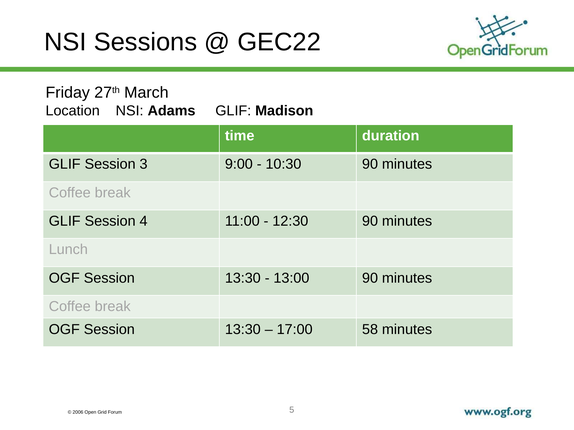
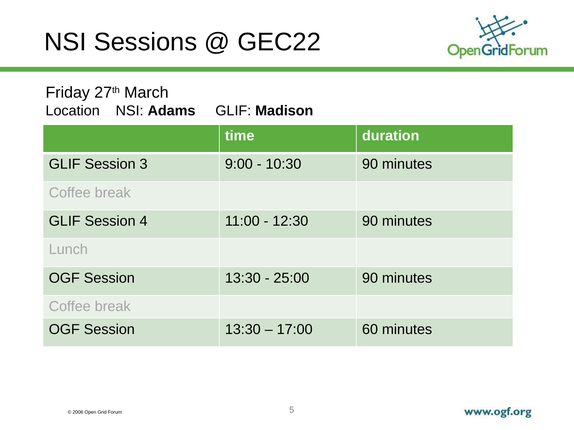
13:00: 13:00 -> 25:00
58: 58 -> 60
